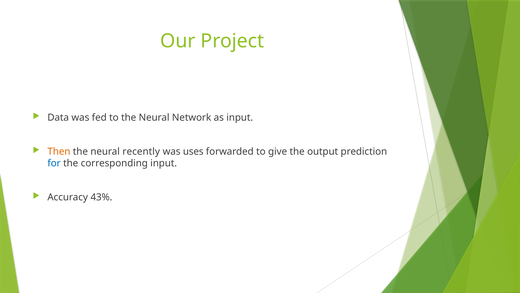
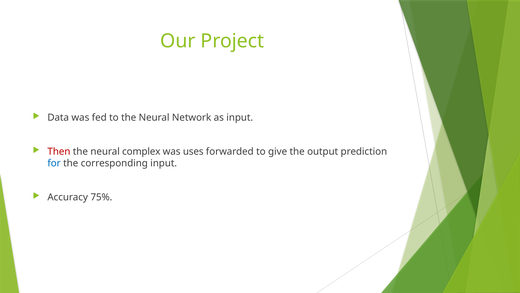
Then colour: orange -> red
recently: recently -> complex
43%: 43% -> 75%
